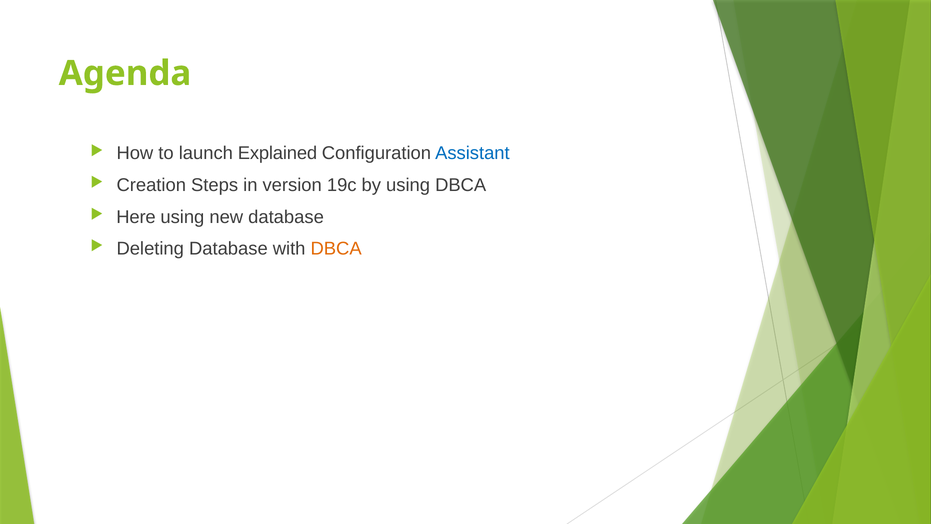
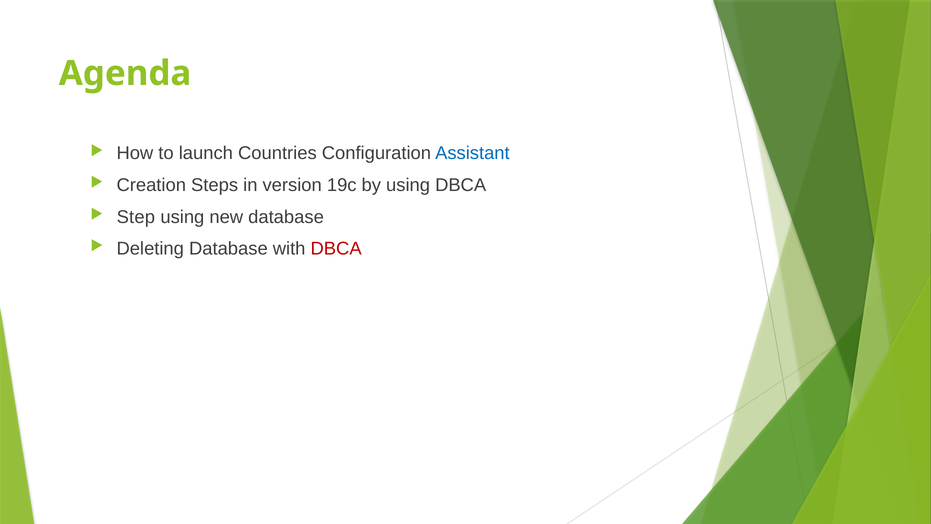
Explained: Explained -> Countries
Here: Here -> Step
DBCA at (336, 249) colour: orange -> red
